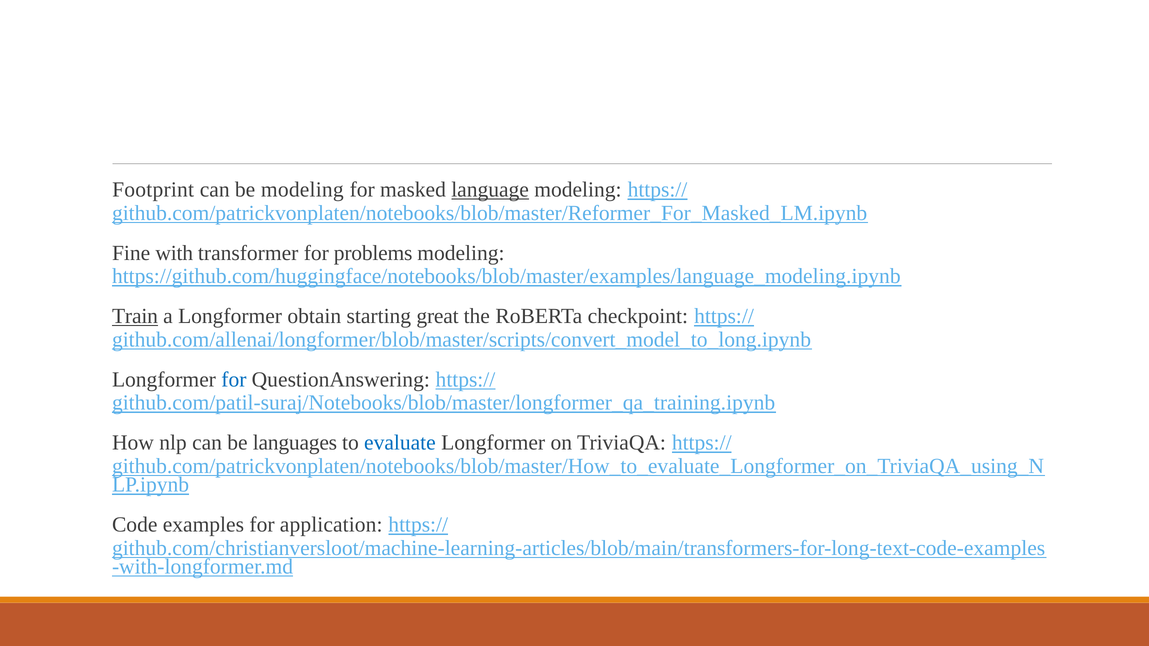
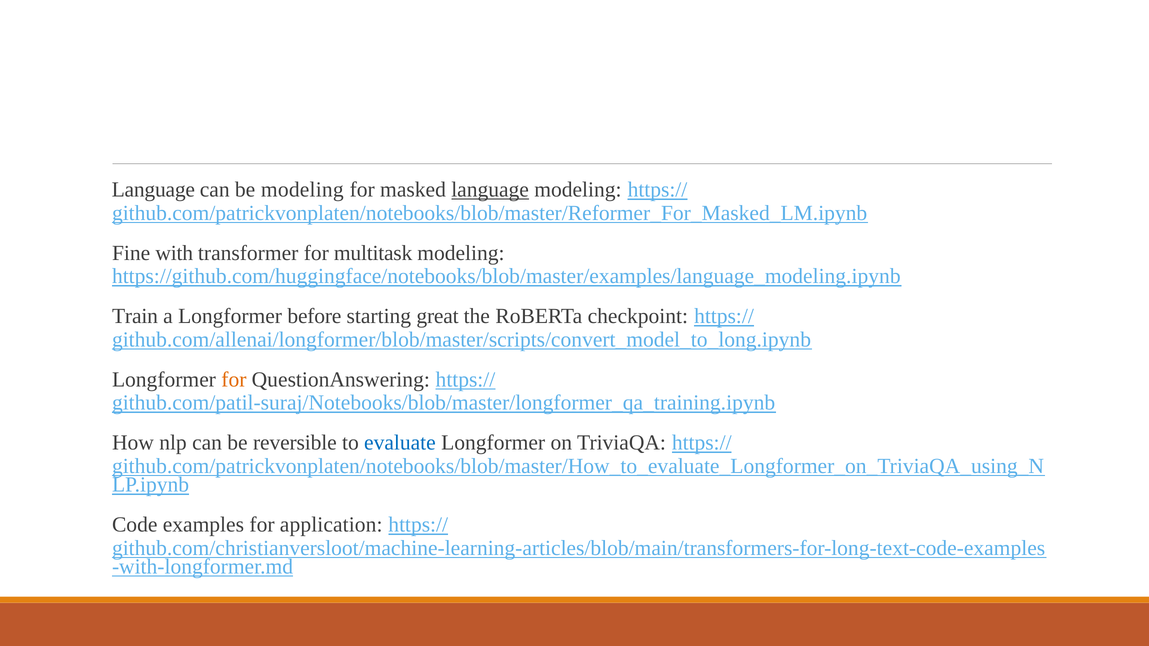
Footprint at (153, 190): Footprint -> Language
problems: problems -> multitask
Train underline: present -> none
obtain: obtain -> before
for at (234, 380) colour: blue -> orange
languages: languages -> reversible
